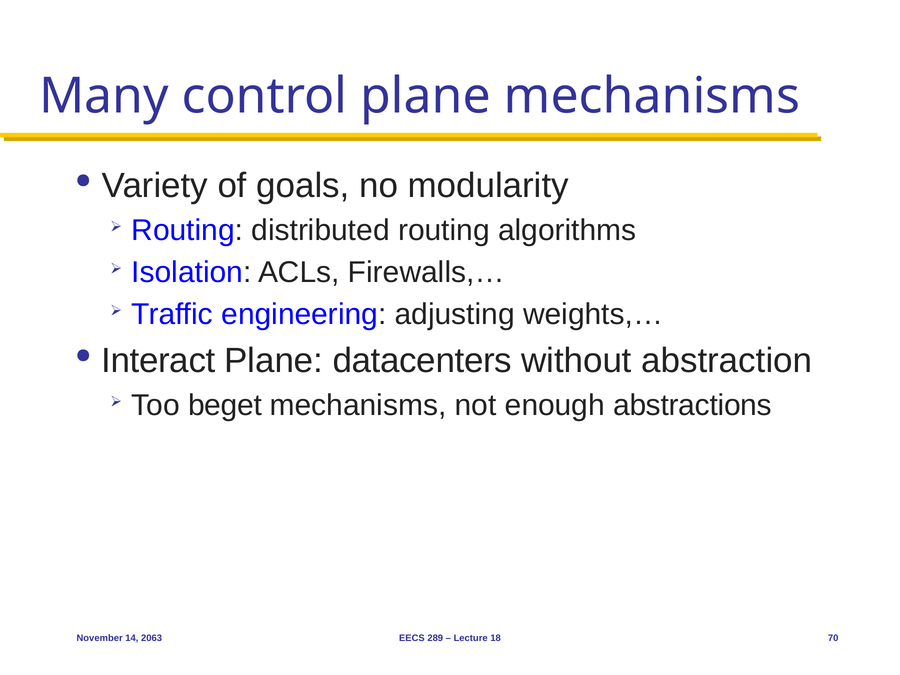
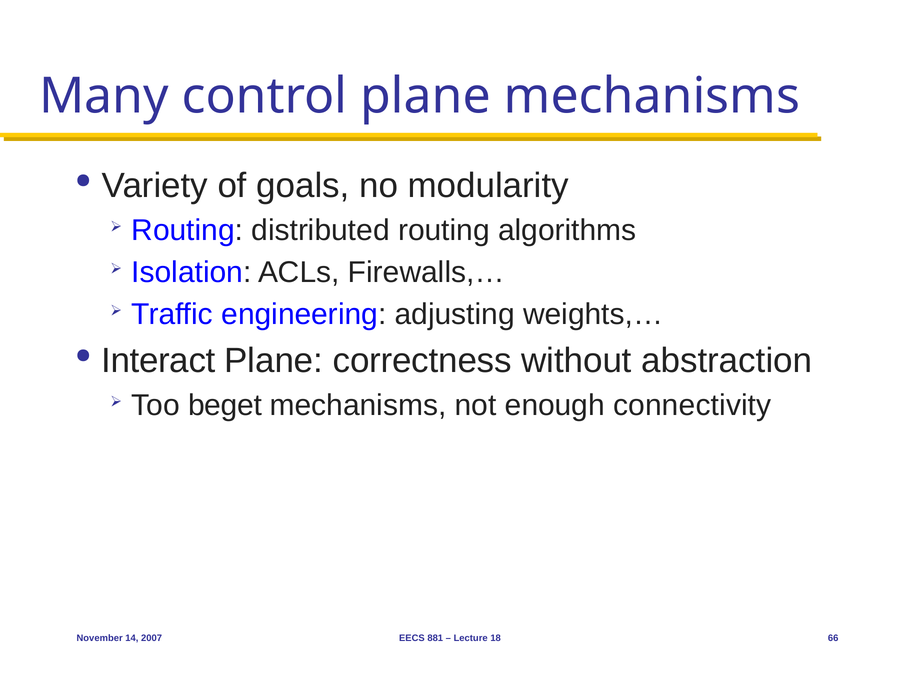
datacenters: datacenters -> correctness
abstractions: abstractions -> connectivity
2063: 2063 -> 2007
289: 289 -> 881
70: 70 -> 66
